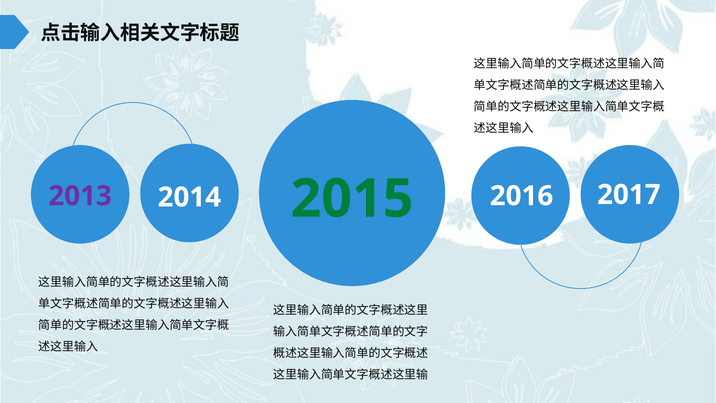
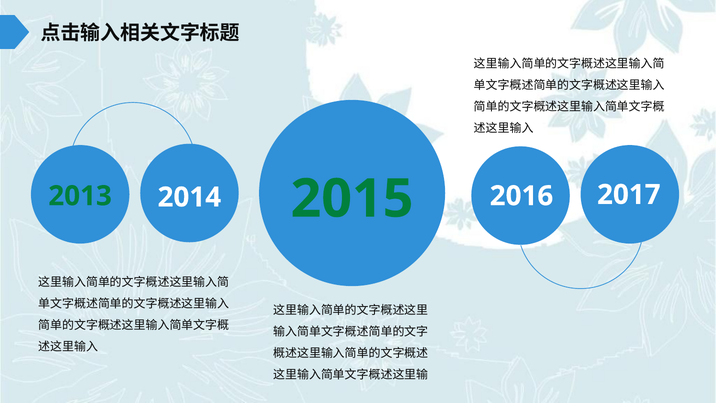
2013 colour: purple -> green
